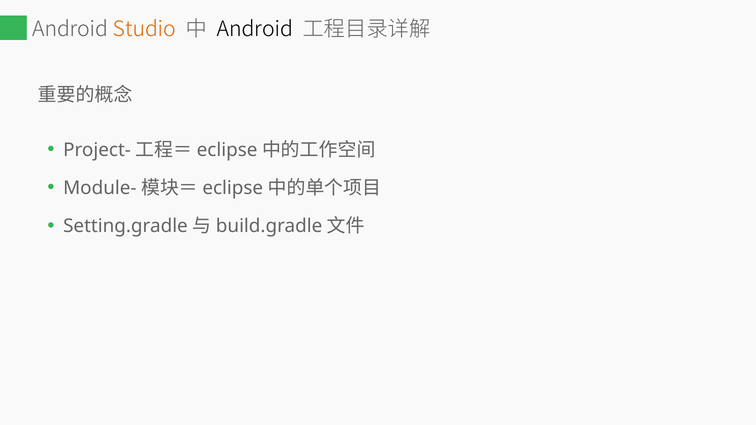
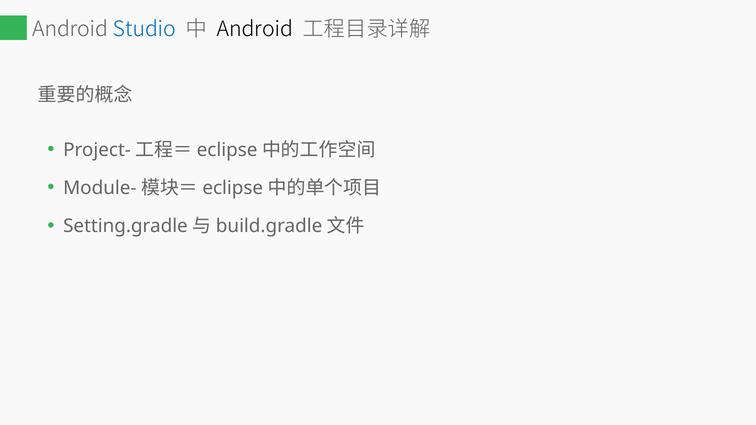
Studio colour: orange -> blue
